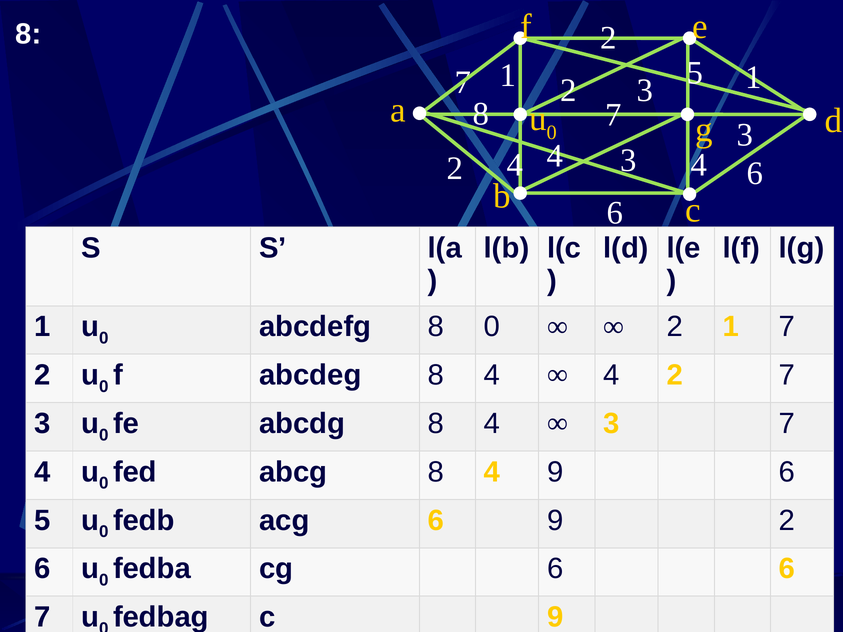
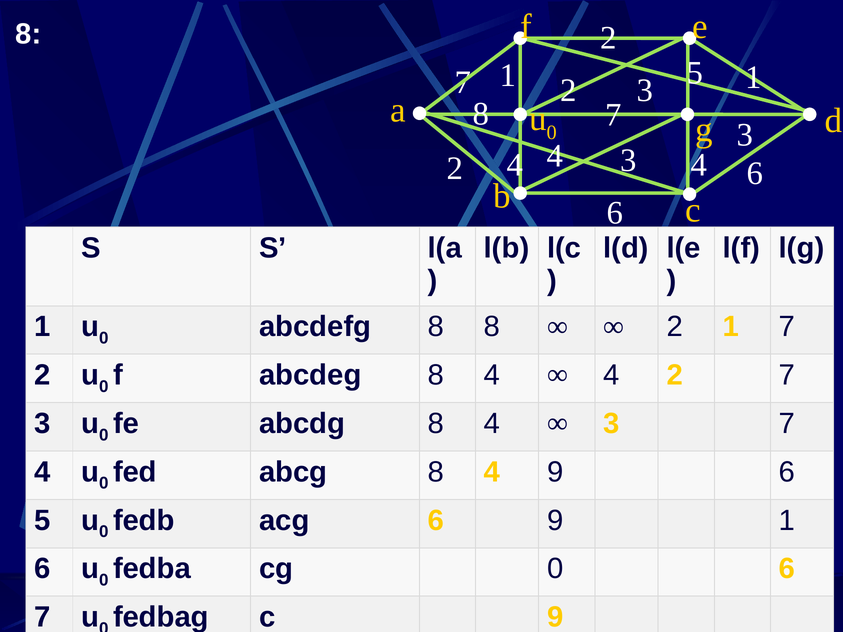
8 0: 0 -> 8
9 2: 2 -> 1
cg 6: 6 -> 0
